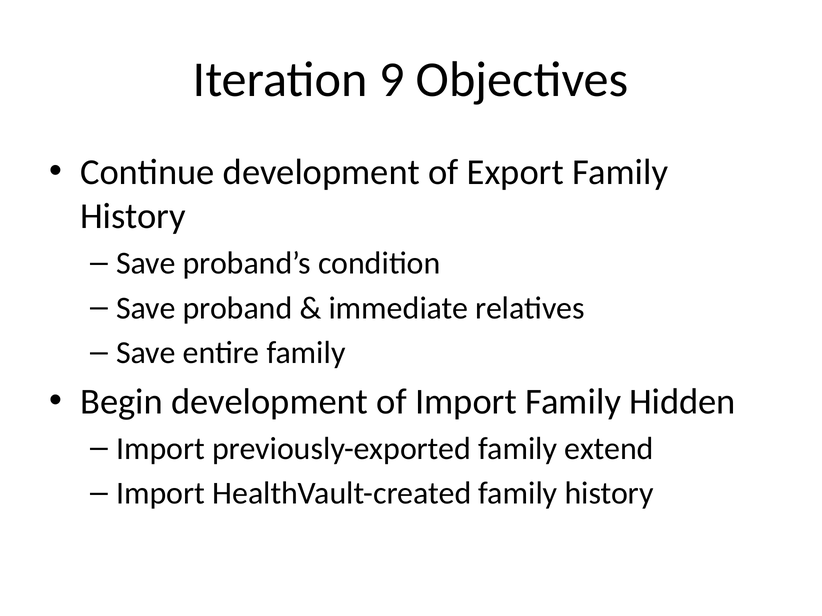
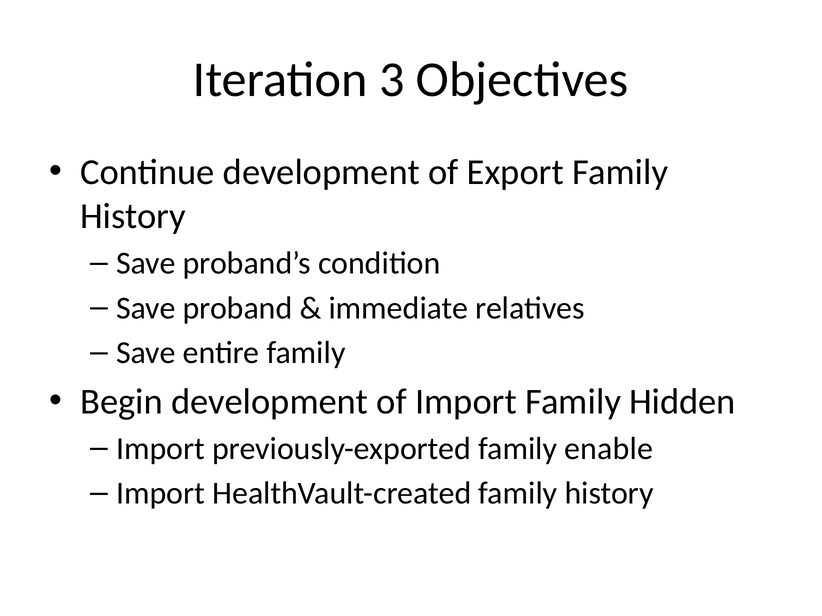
9: 9 -> 3
extend: extend -> enable
